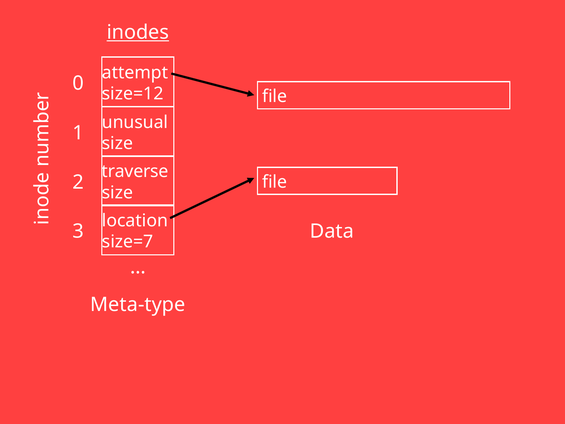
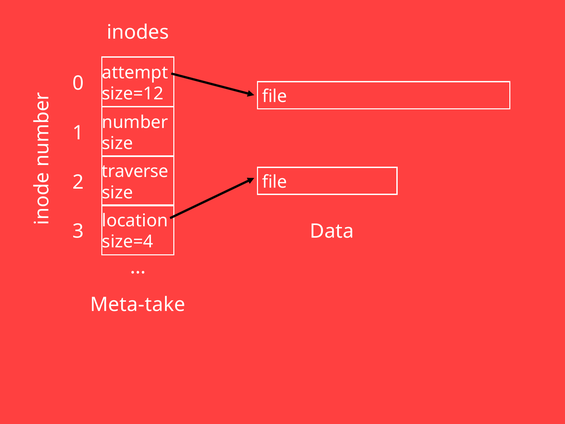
inodes underline: present -> none
unusual: unusual -> number
size=7: size=7 -> size=4
Meta-type: Meta-type -> Meta-take
